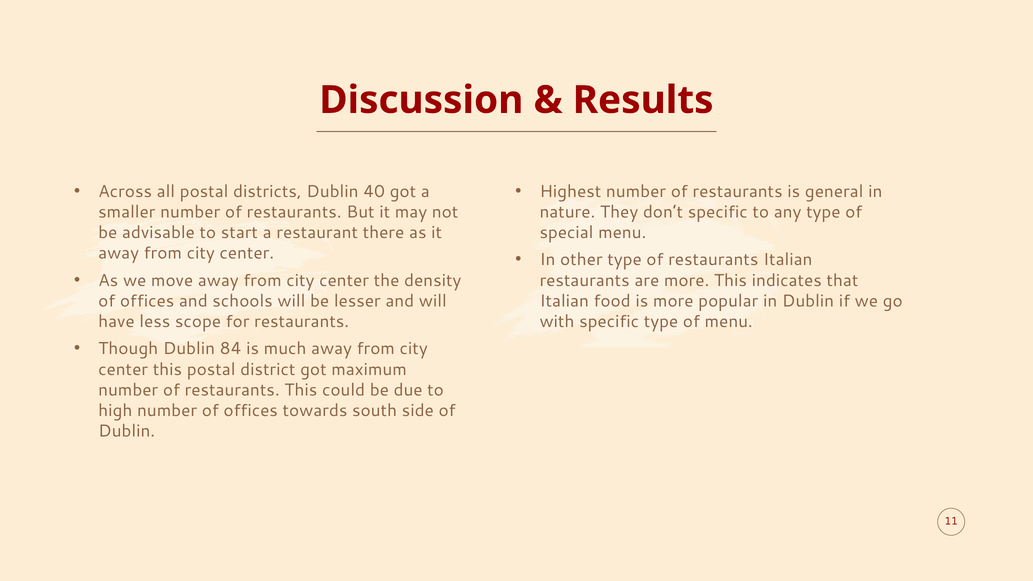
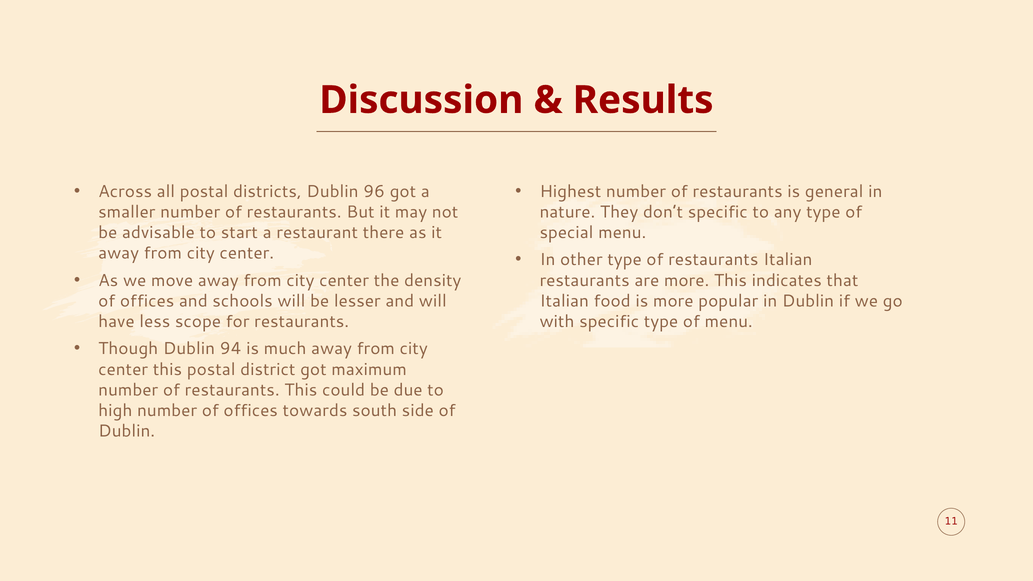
40: 40 -> 96
84: 84 -> 94
